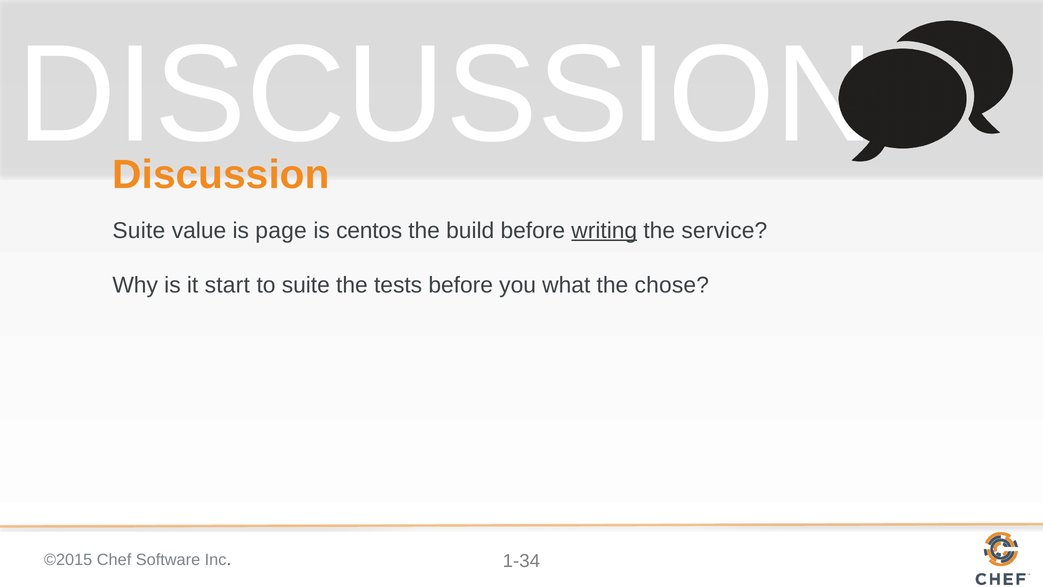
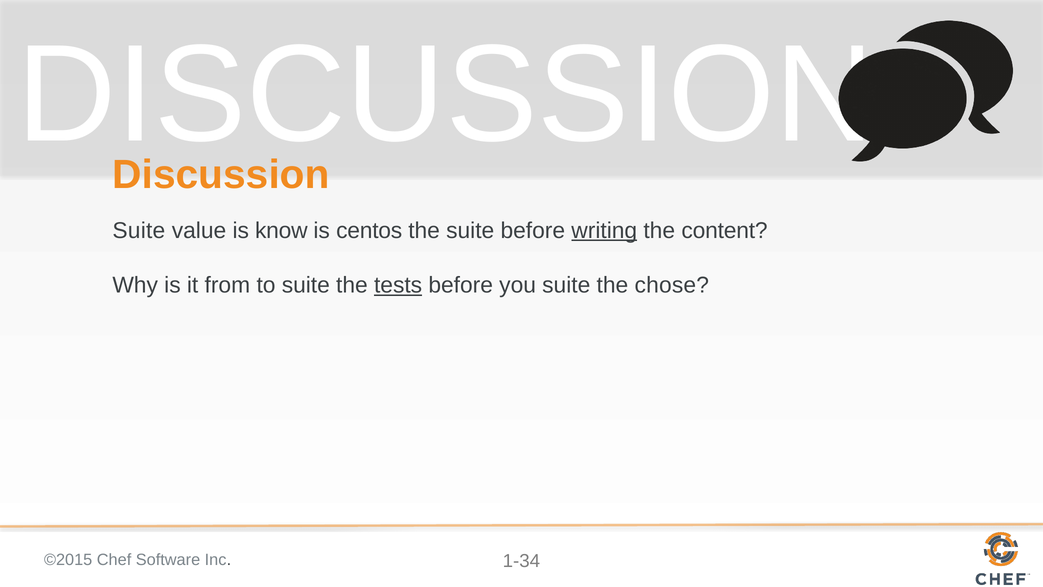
page: page -> know
the build: build -> suite
service: service -> content
start: start -> from
tests underline: none -> present
you what: what -> suite
